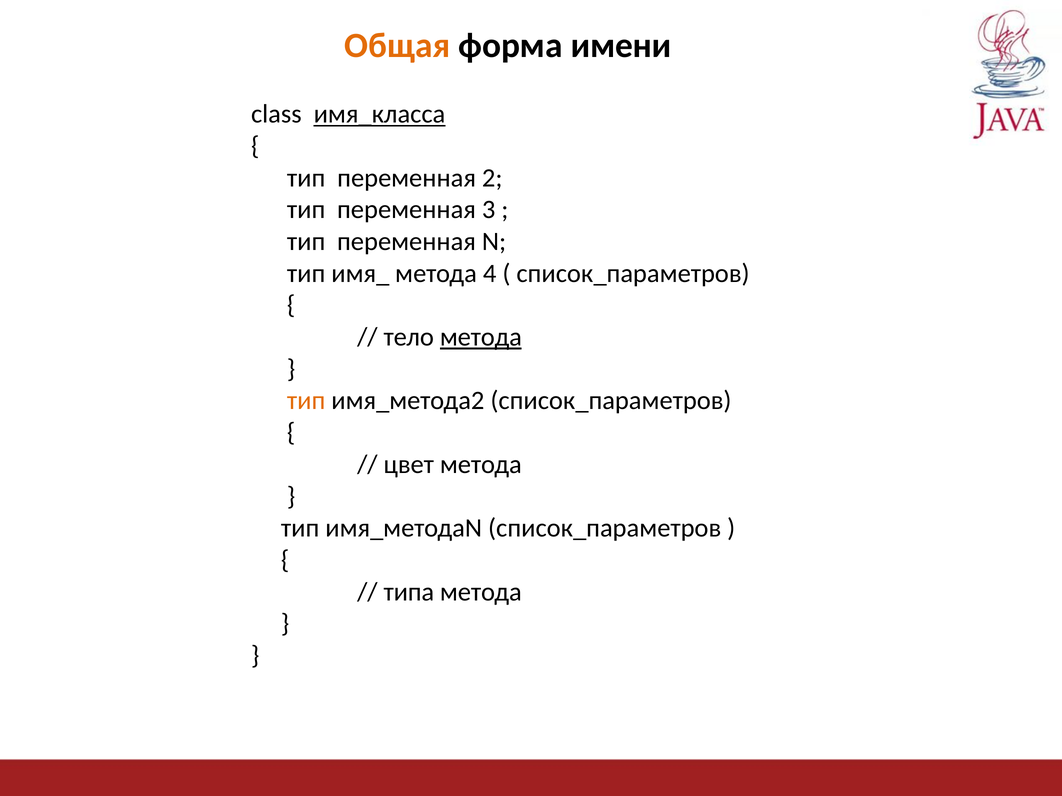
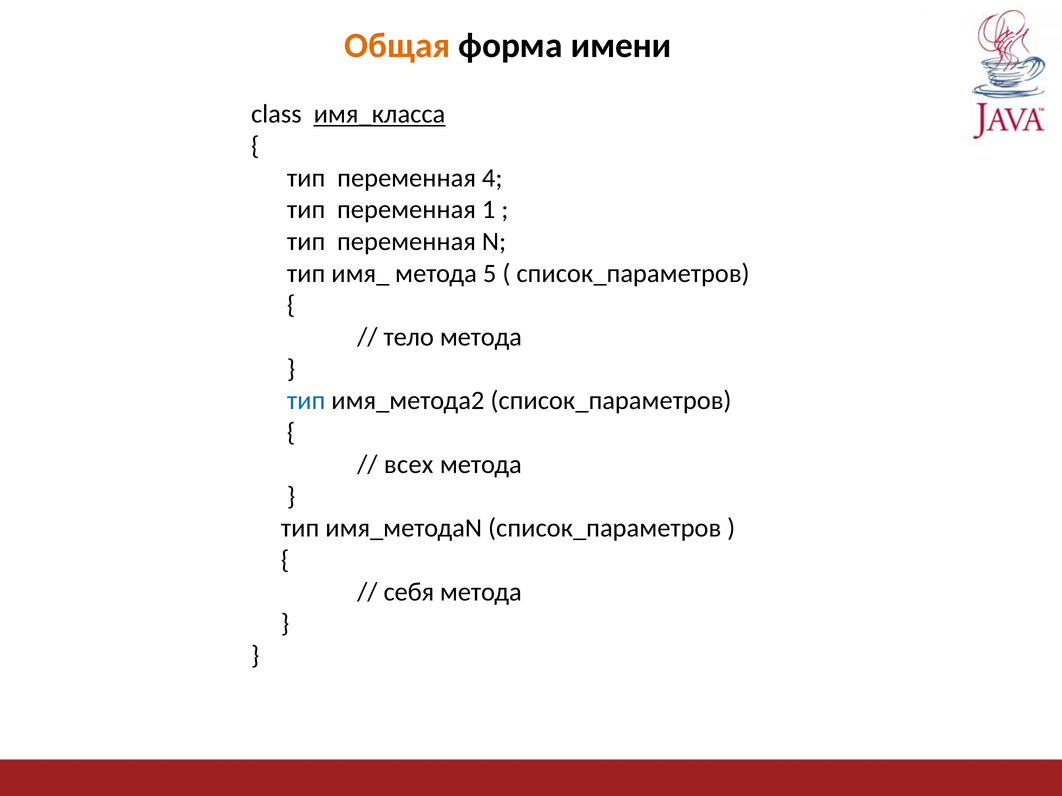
2: 2 -> 4
3: 3 -> 1
4: 4 -> 5
метода at (481, 337) underline: present -> none
тип at (306, 401) colour: orange -> blue
цвет: цвет -> всех
типа: типа -> себя
